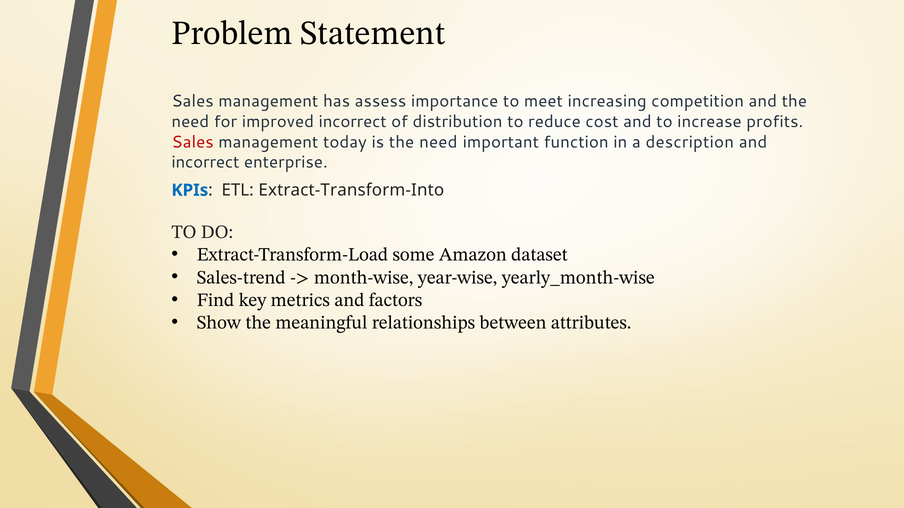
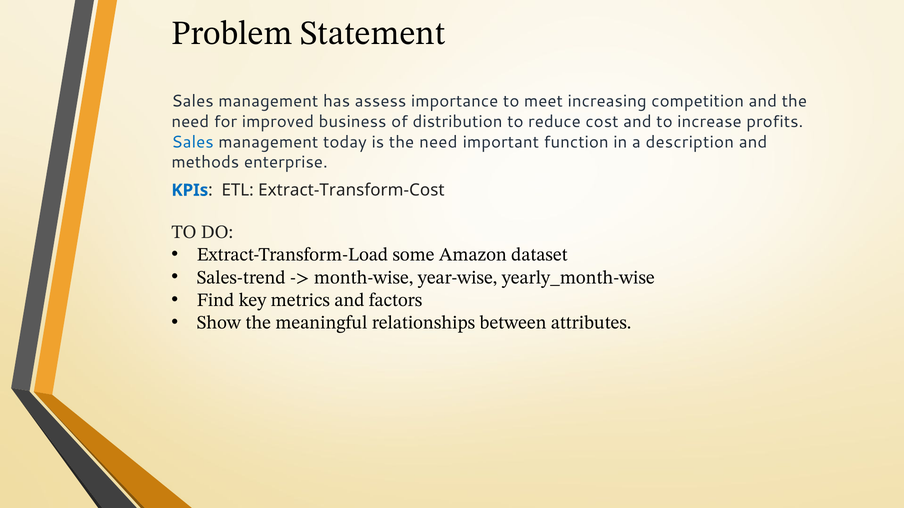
improved incorrect: incorrect -> business
Sales at (193, 142) colour: red -> blue
incorrect at (205, 162): incorrect -> methods
Extract-Transform-Into: Extract-Transform-Into -> Extract-Transform-Cost
